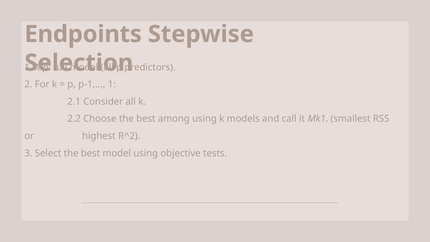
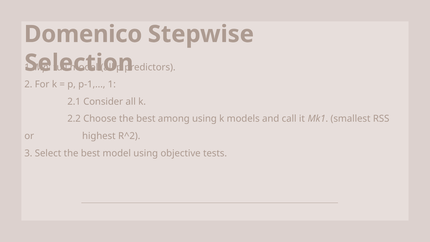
Endpoints: Endpoints -> Domenico
